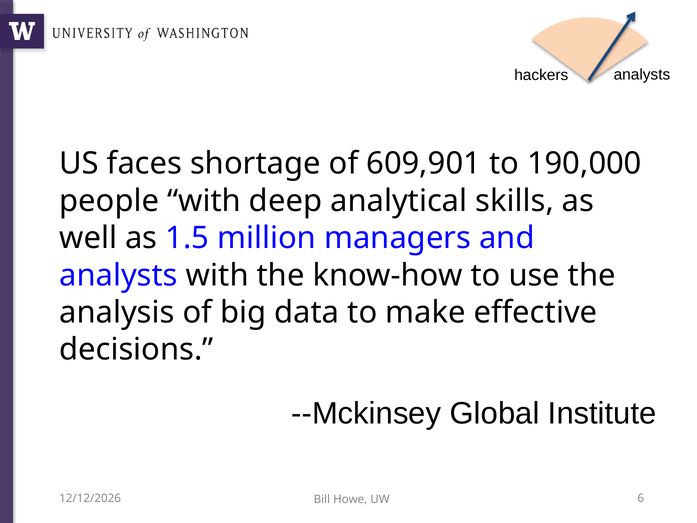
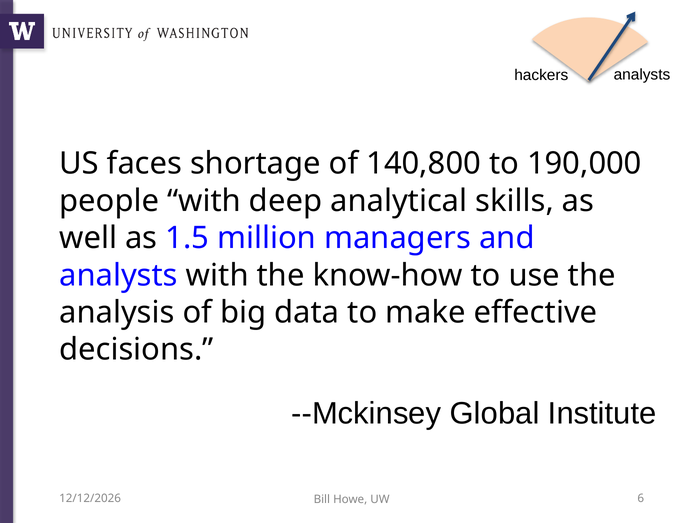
609,901: 609,901 -> 140,800
